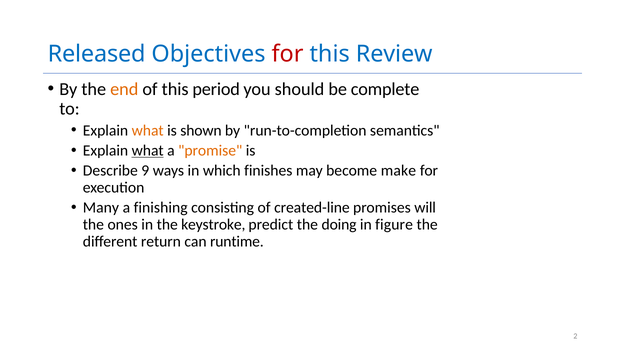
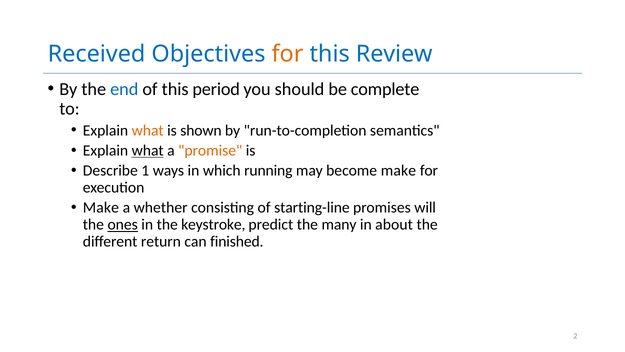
Released: Released -> Received
for at (288, 54) colour: red -> orange
end colour: orange -> blue
9: 9 -> 1
finishes: finishes -> running
Many at (101, 207): Many -> Make
finishing: finishing -> whether
created-line: created-line -> starting-line
ones underline: none -> present
doing: doing -> many
figure: figure -> about
runtime: runtime -> finished
